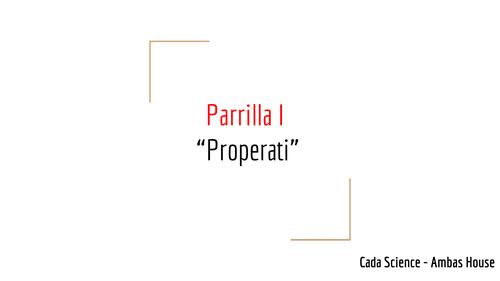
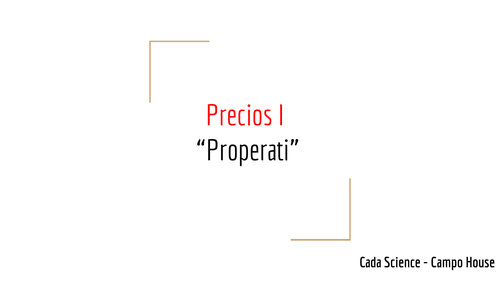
Parrilla: Parrilla -> Precios
Ambas: Ambas -> Campo
